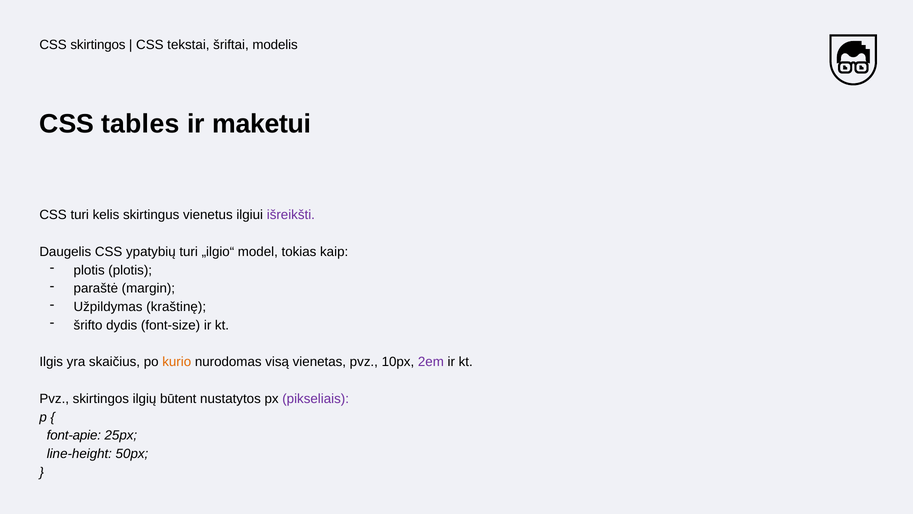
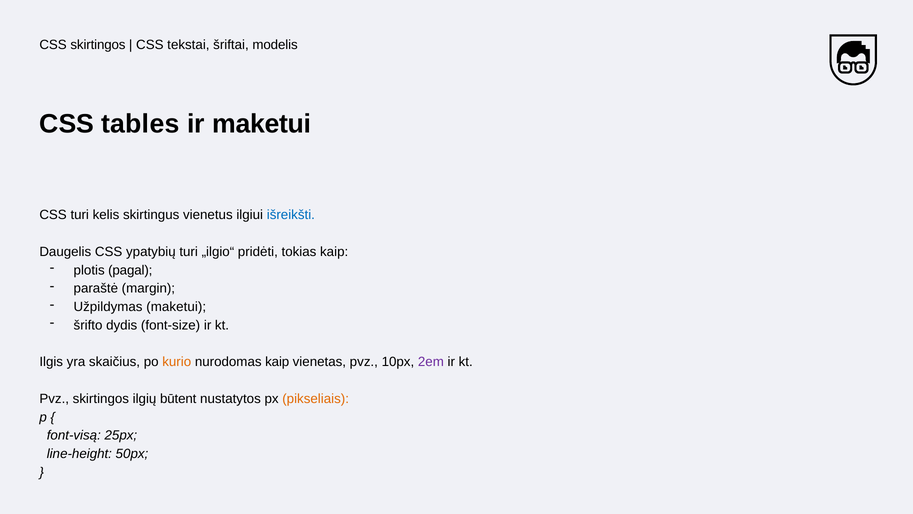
išreikšti colour: purple -> blue
model: model -> pridėti
plotis plotis: plotis -> pagal
Užpildymas kraštinę: kraštinę -> maketui
nurodomas visą: visą -> kaip
pikseliais colour: purple -> orange
font-apie: font-apie -> font-visą
